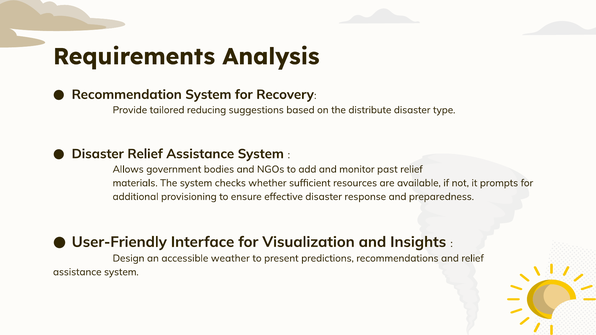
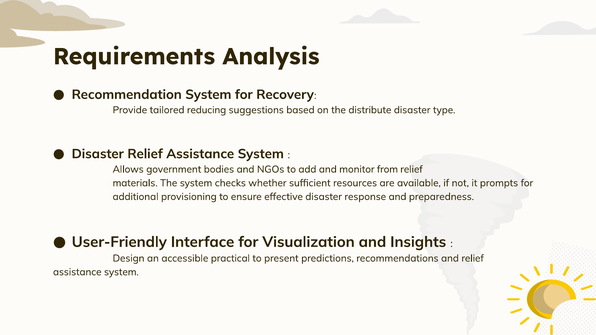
past: past -> from
weather: weather -> practical
